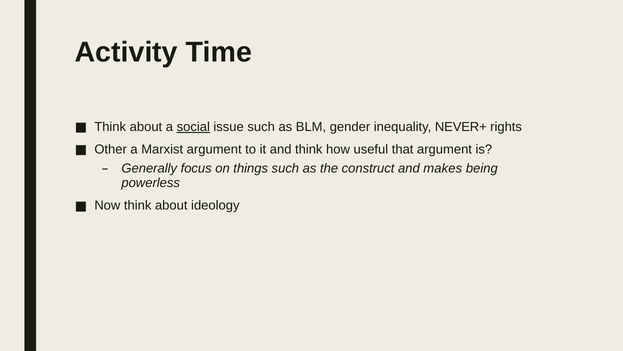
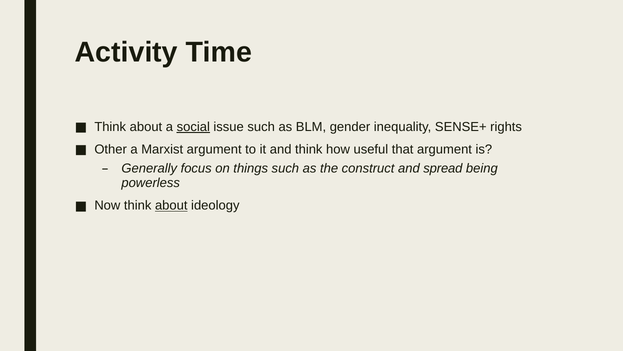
NEVER+: NEVER+ -> SENSE+
makes: makes -> spread
about at (171, 205) underline: none -> present
